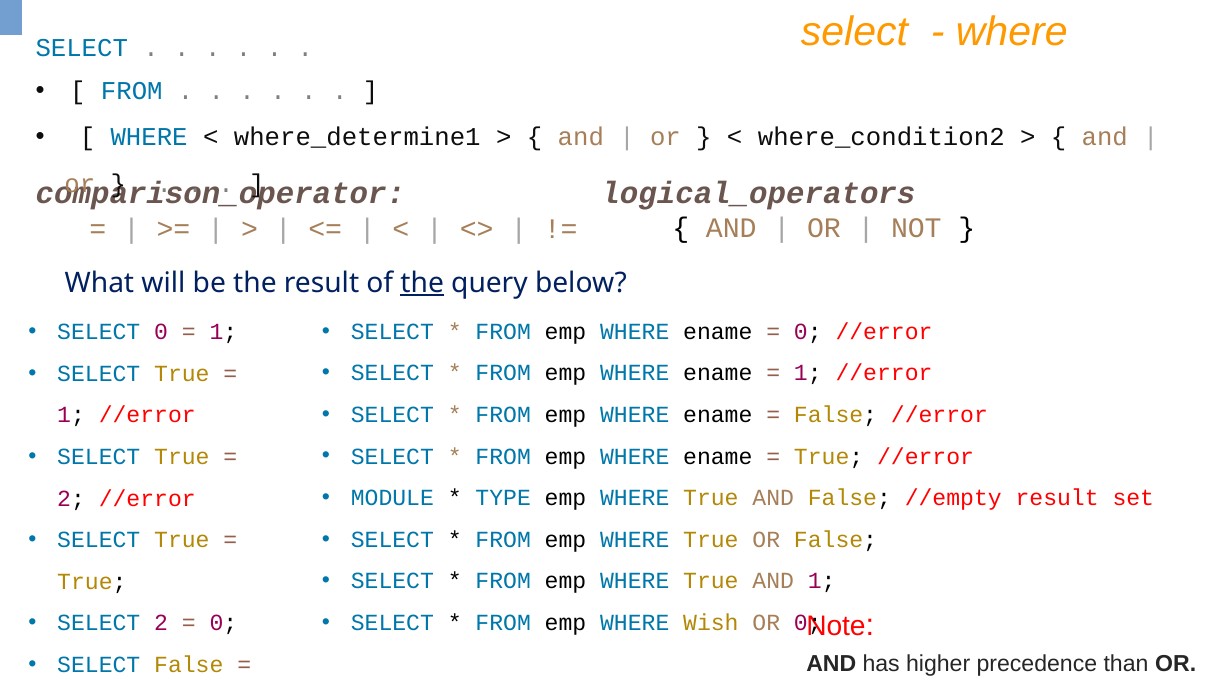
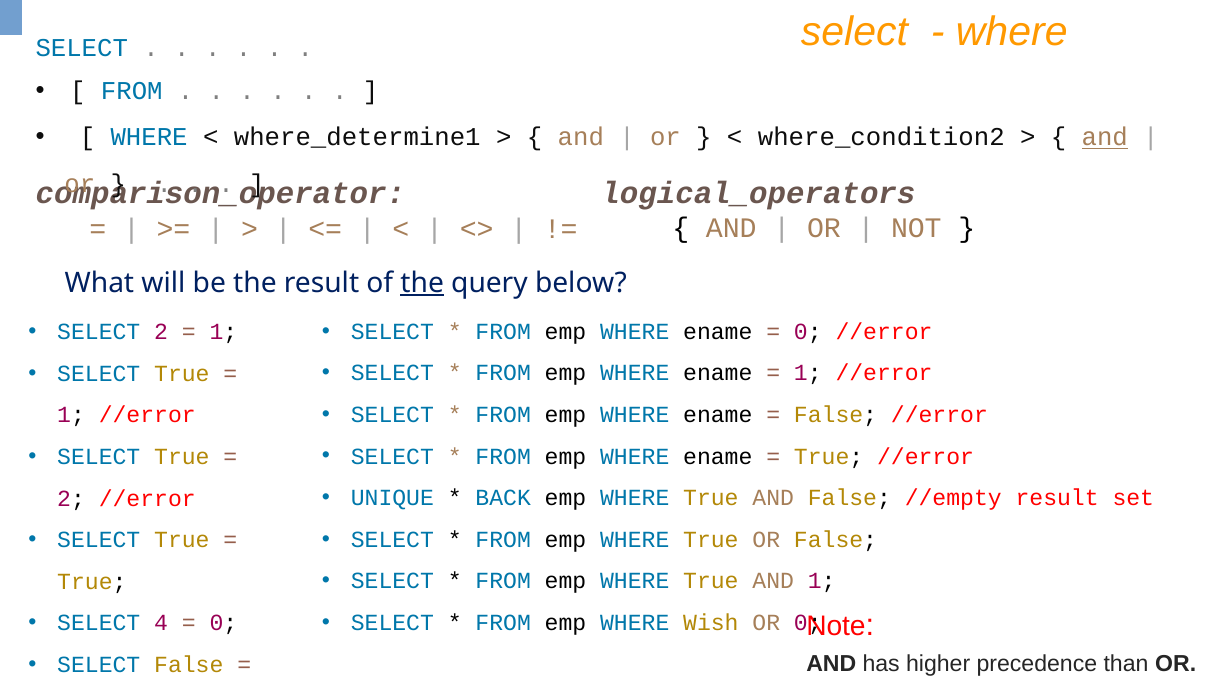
and at (1105, 137) underline: none -> present
SELECT 0: 0 -> 2
MODULE: MODULE -> UNIQUE
TYPE: TYPE -> BACK
SELECT 2: 2 -> 4
